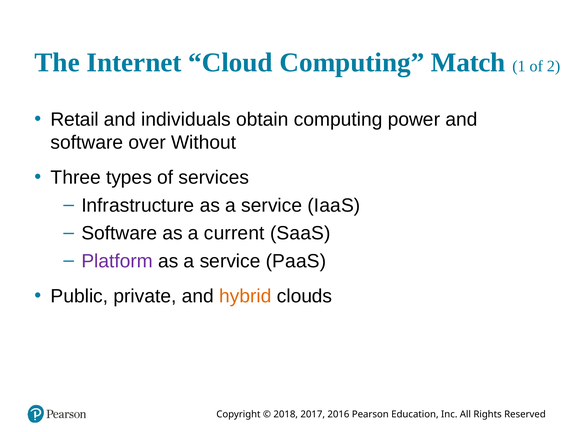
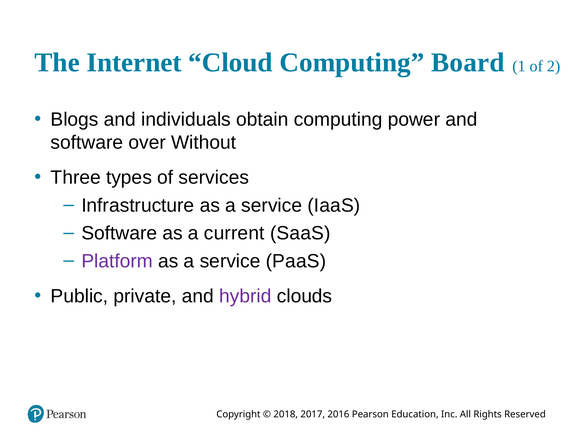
Match: Match -> Board
Retail: Retail -> Blogs
hybrid colour: orange -> purple
